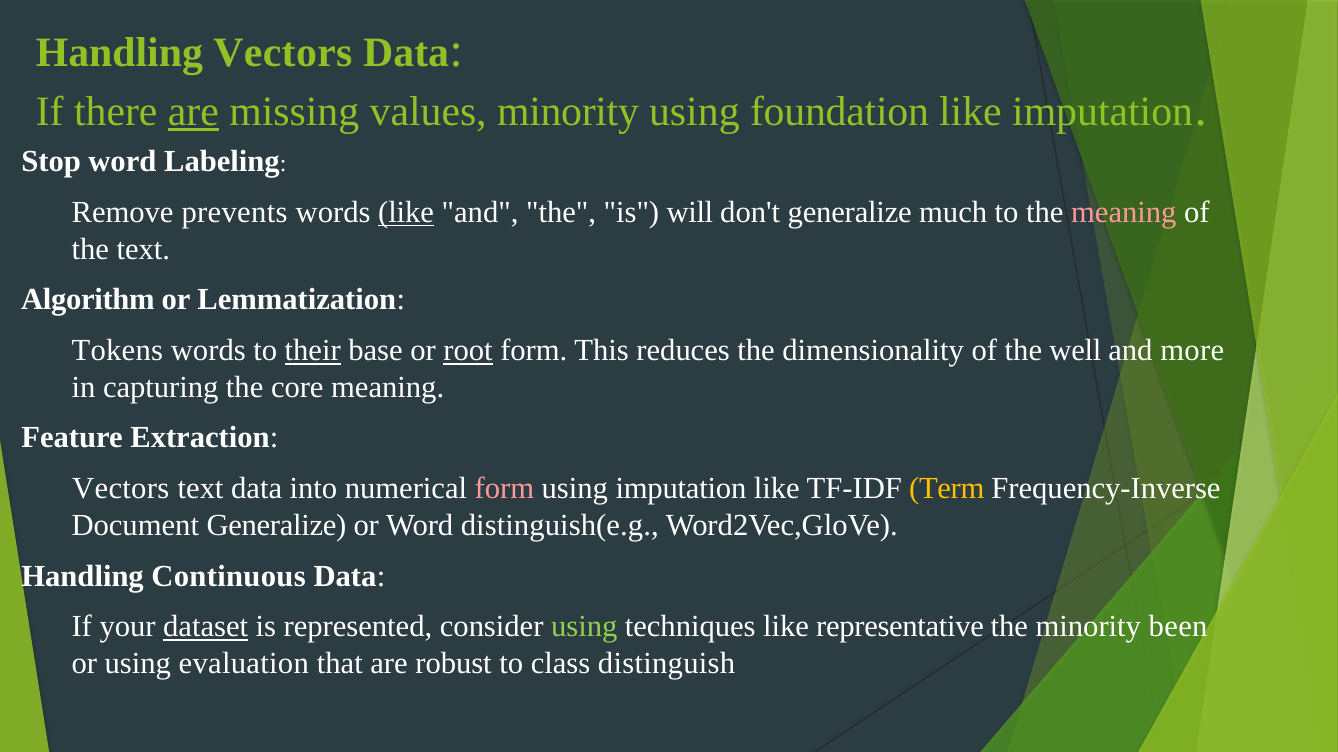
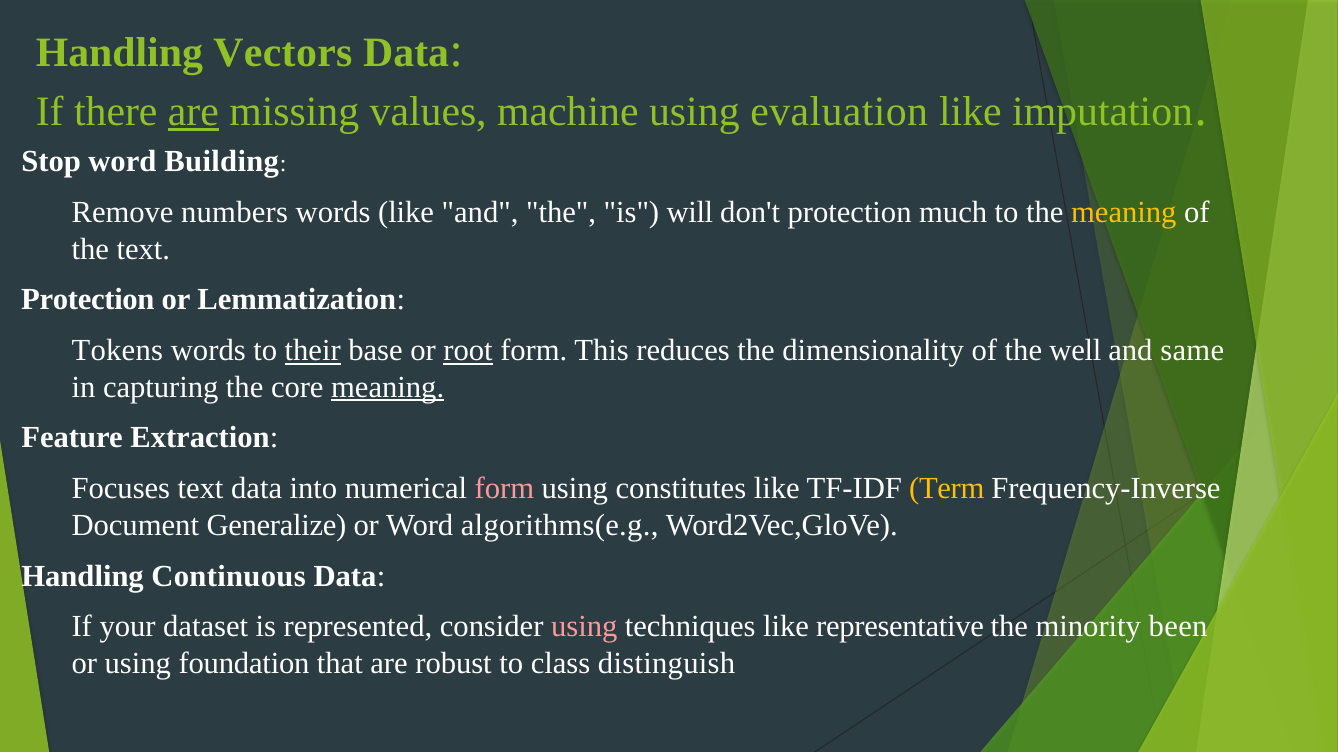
values minority: minority -> machine
foundation: foundation -> evaluation
Labeling: Labeling -> Building
prevents: prevents -> numbers
like at (406, 212) underline: present -> none
don't generalize: generalize -> protection
meaning at (1124, 212) colour: pink -> yellow
Algorithm at (88, 300): Algorithm -> Protection
more: more -> same
meaning at (388, 387) underline: none -> present
Vectors at (121, 489): Vectors -> Focuses
using imputation: imputation -> constitutes
distinguish(e.g: distinguish(e.g -> algorithms(e.g
dataset underline: present -> none
using at (584, 627) colour: light green -> pink
evaluation: evaluation -> foundation
